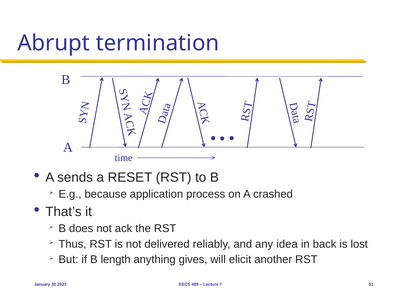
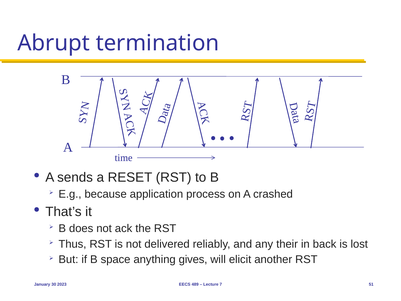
idea: idea -> their
length: length -> space
